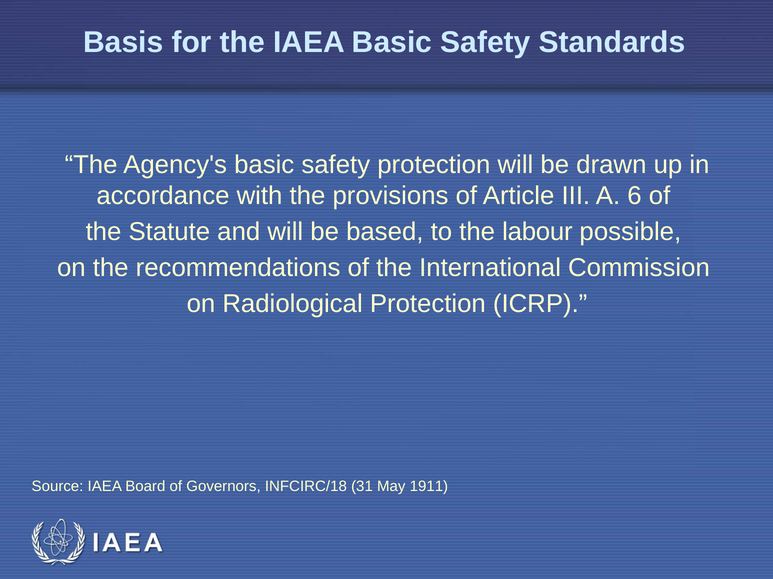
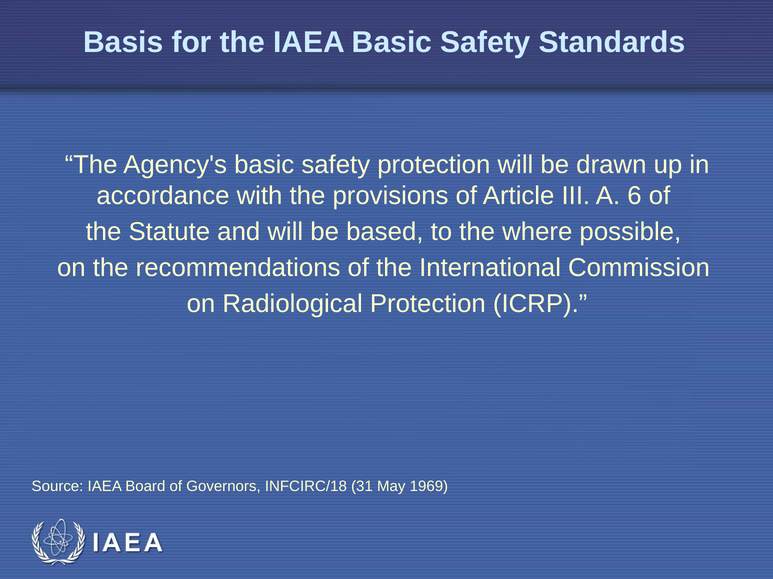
labour: labour -> where
1911: 1911 -> 1969
